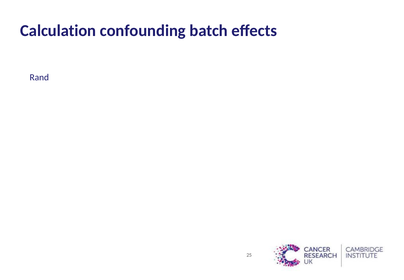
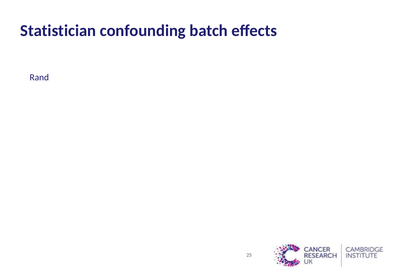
Calculation: Calculation -> Statistician
